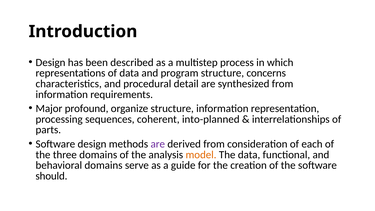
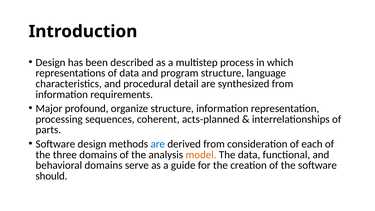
concerns: concerns -> language
into-planned: into-planned -> acts-planned
are at (158, 144) colour: purple -> blue
